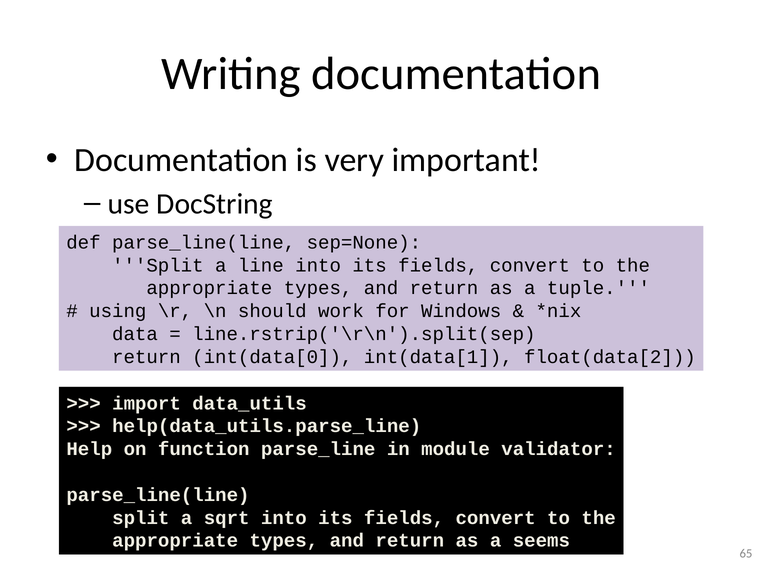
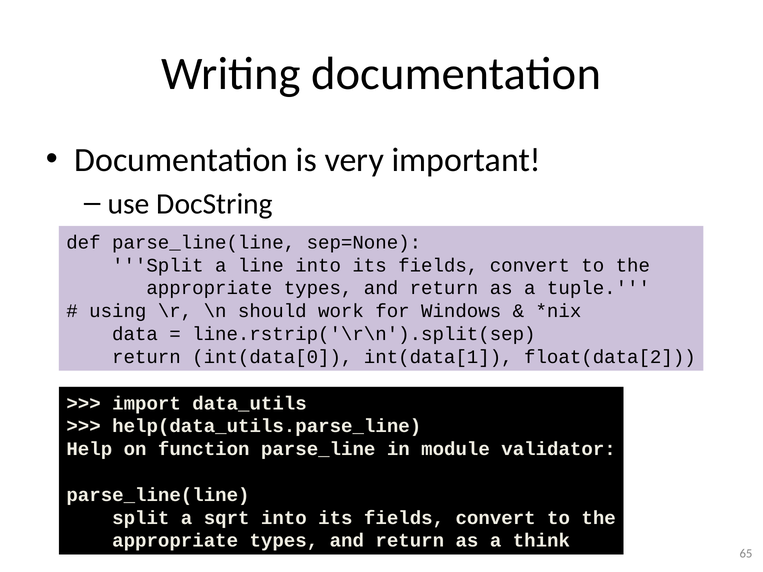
seems: seems -> think
